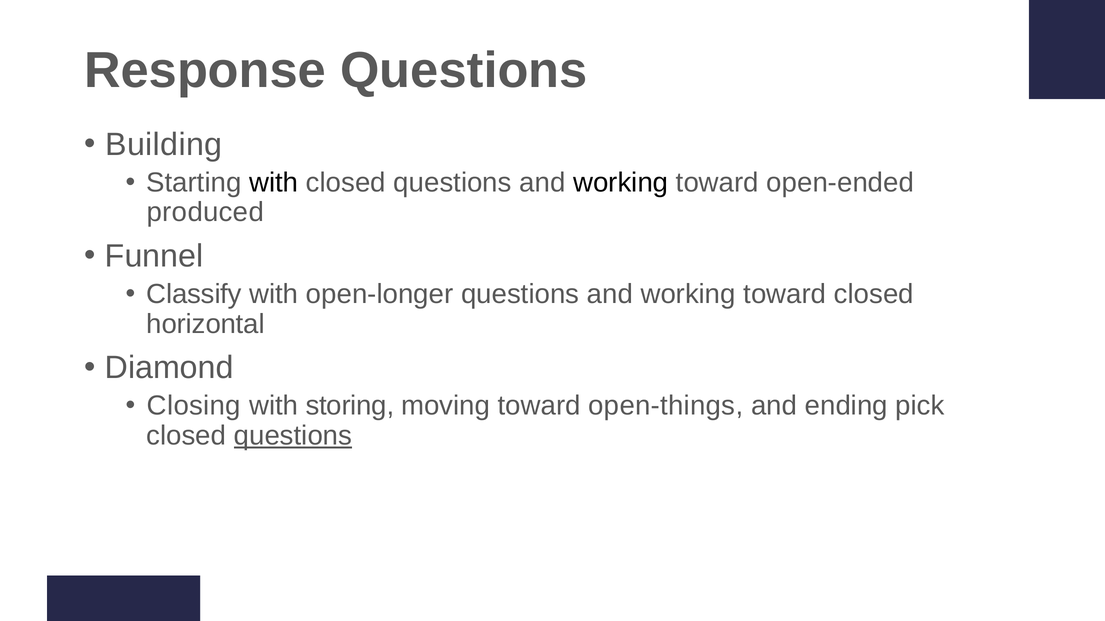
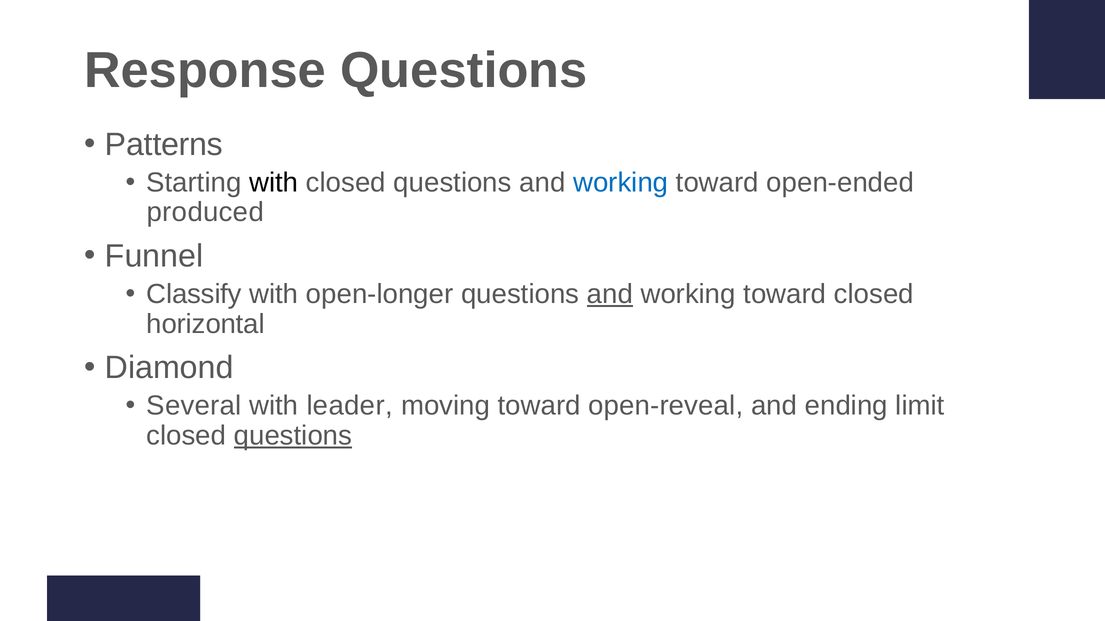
Building: Building -> Patterns
working at (621, 183) colour: black -> blue
and at (610, 294) underline: none -> present
Closing: Closing -> Several
storing: storing -> leader
open-things: open-things -> open-reveal
pick: pick -> limit
